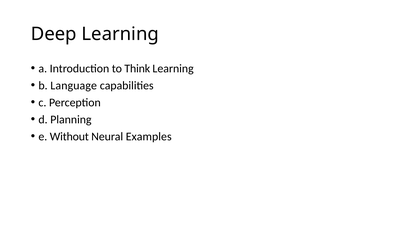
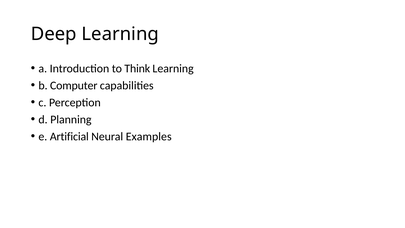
Language: Language -> Computer
Without: Without -> Artificial
